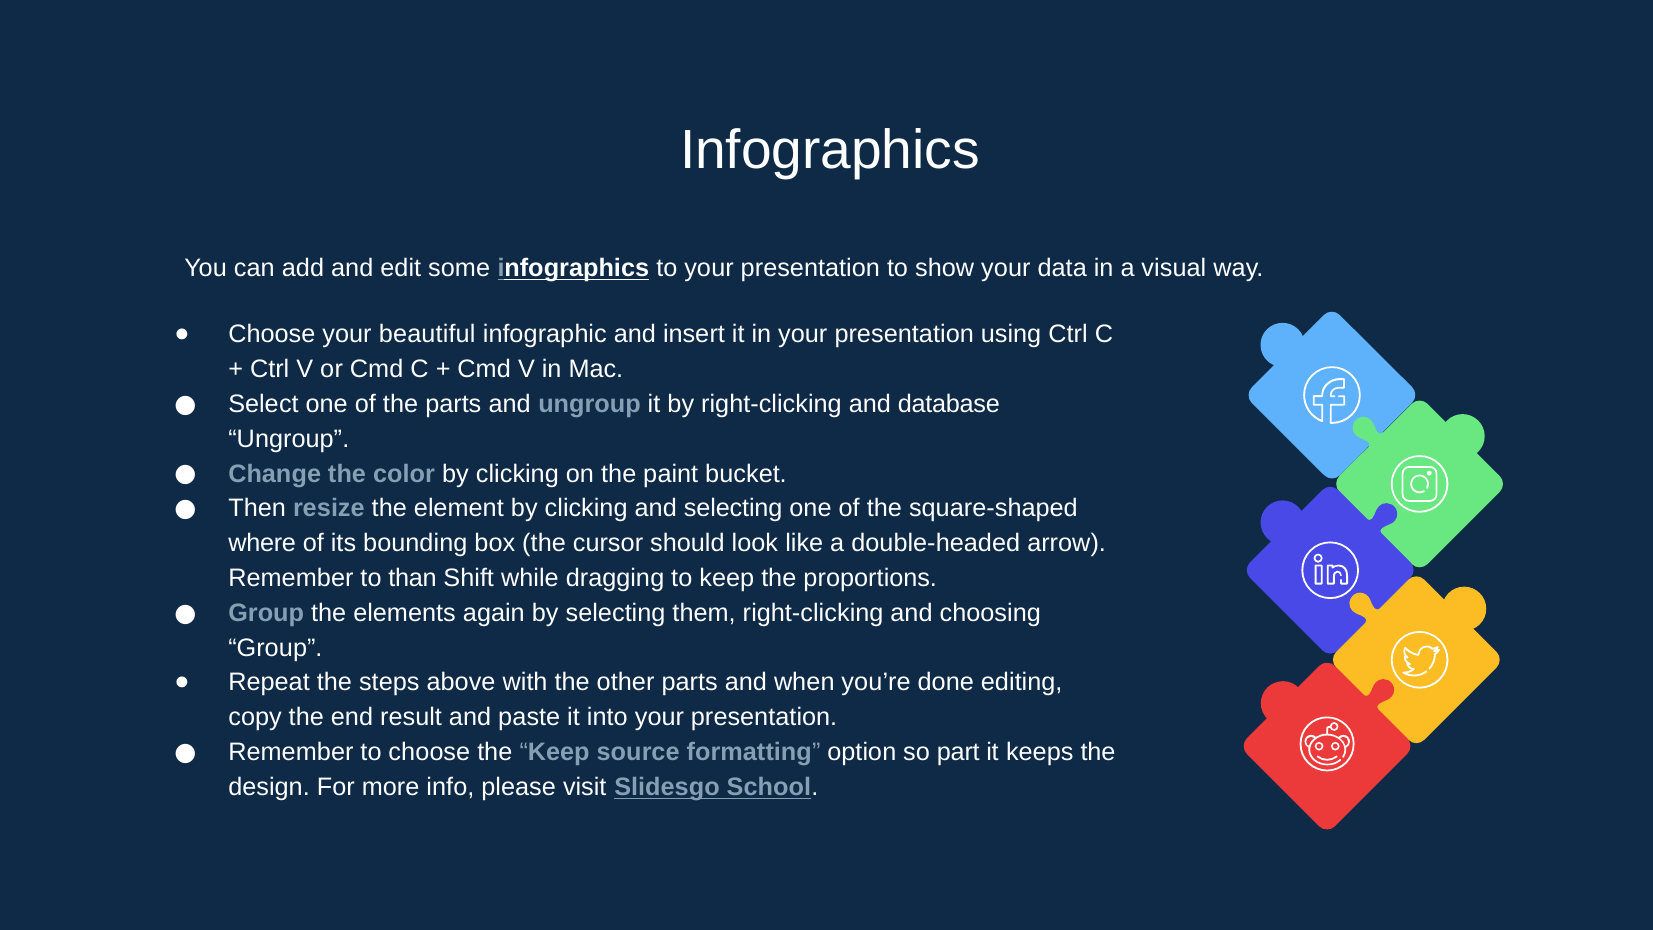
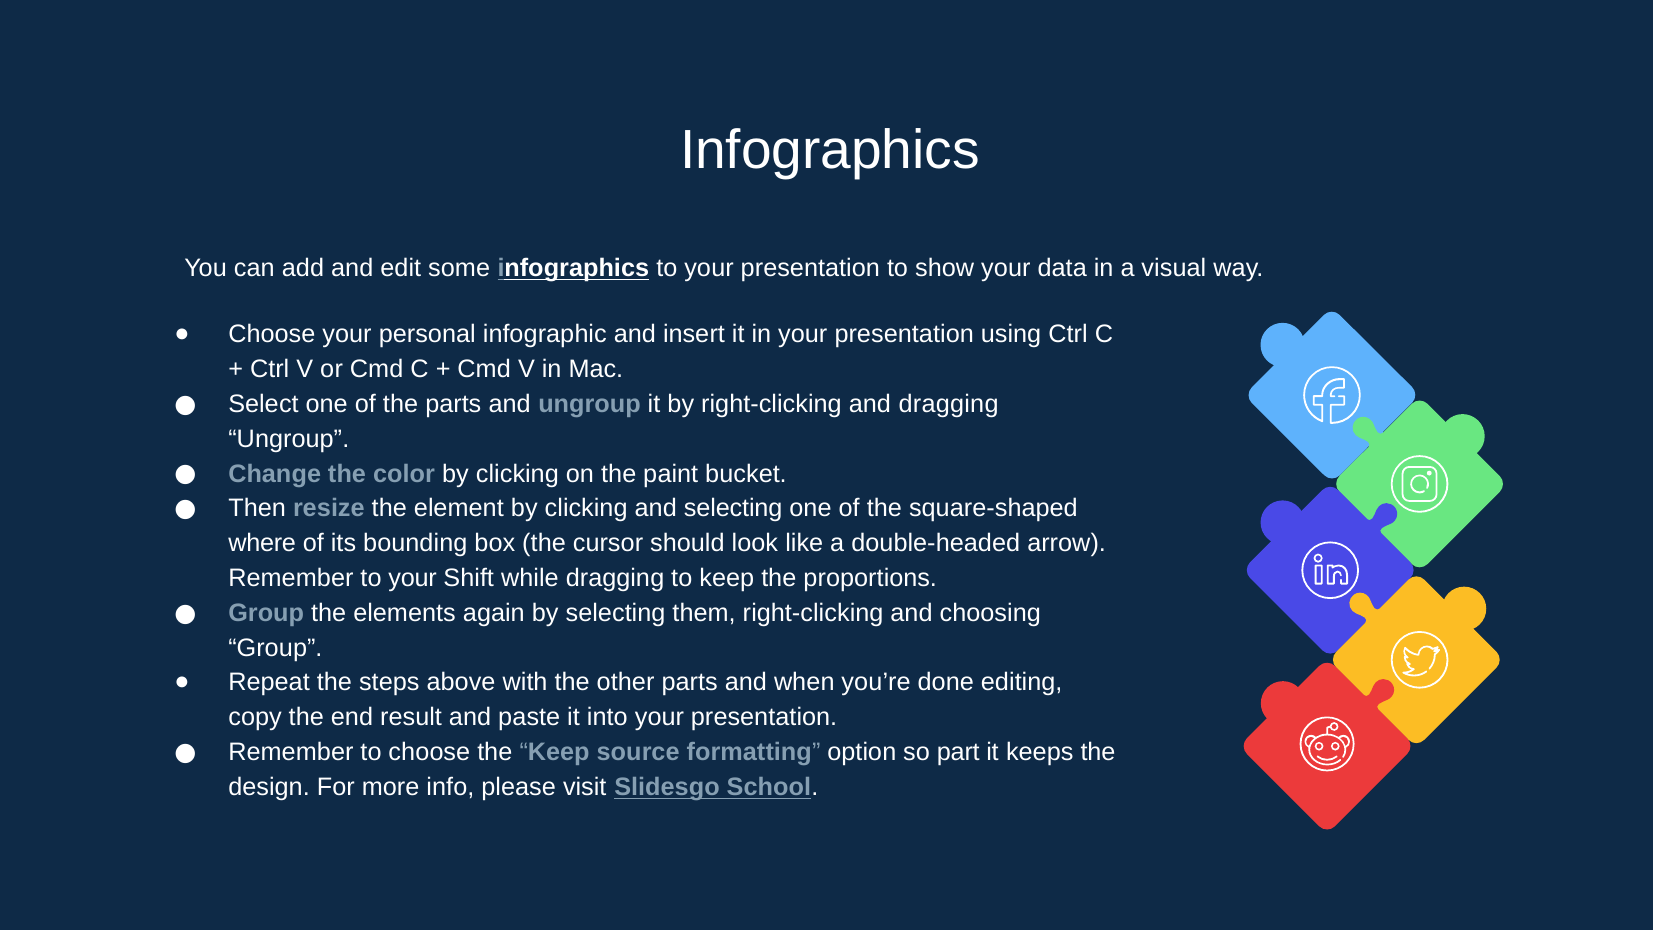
beautiful: beautiful -> personal
and database: database -> dragging
Remember to than: than -> your
